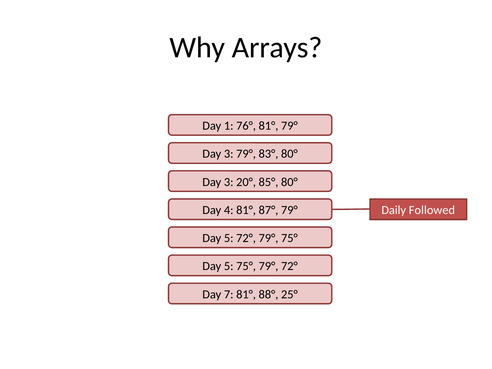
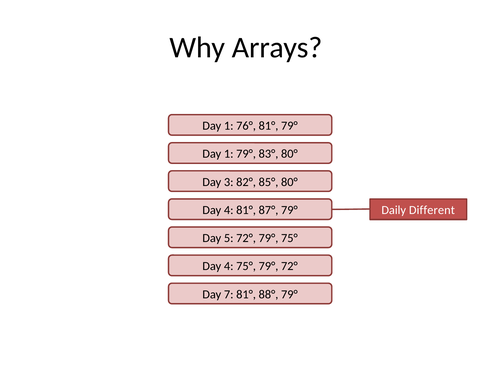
3 at (229, 154): 3 -> 1
20°: 20° -> 82°
Followed: Followed -> Different
5 at (229, 266): 5 -> 4
88° 25°: 25° -> 79°
